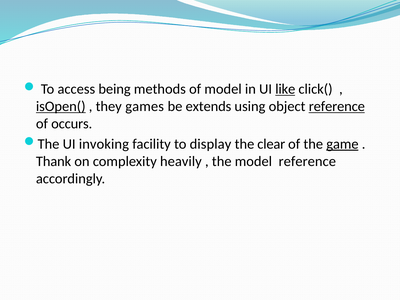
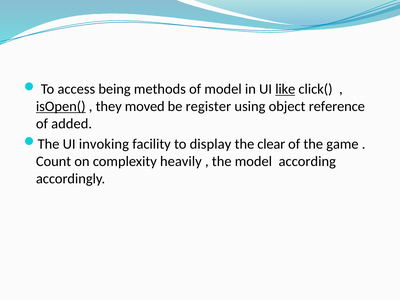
games: games -> moved
extends: extends -> register
reference at (337, 107) underline: present -> none
occurs: occurs -> added
game underline: present -> none
Thank: Thank -> Count
model reference: reference -> according
